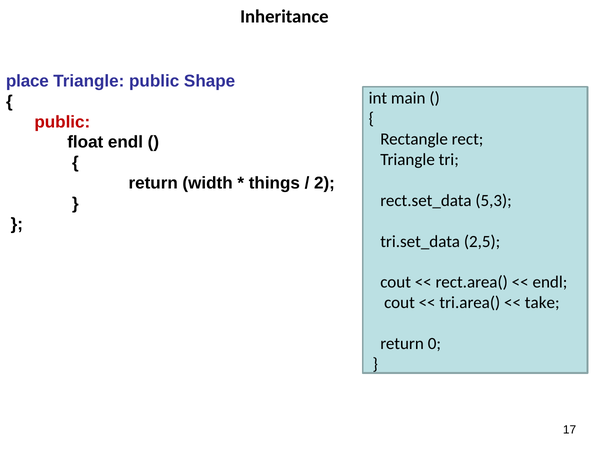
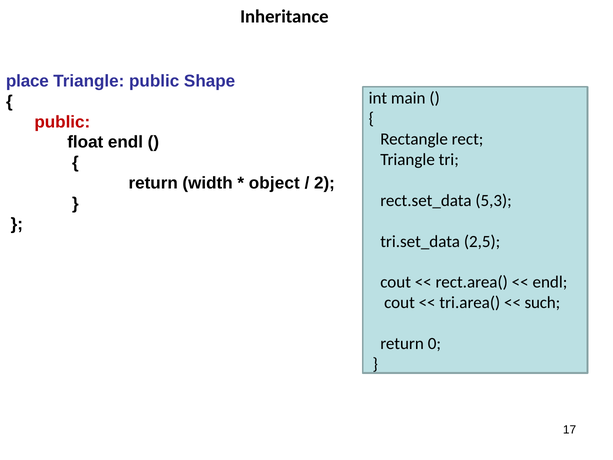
things: things -> object
take: take -> such
